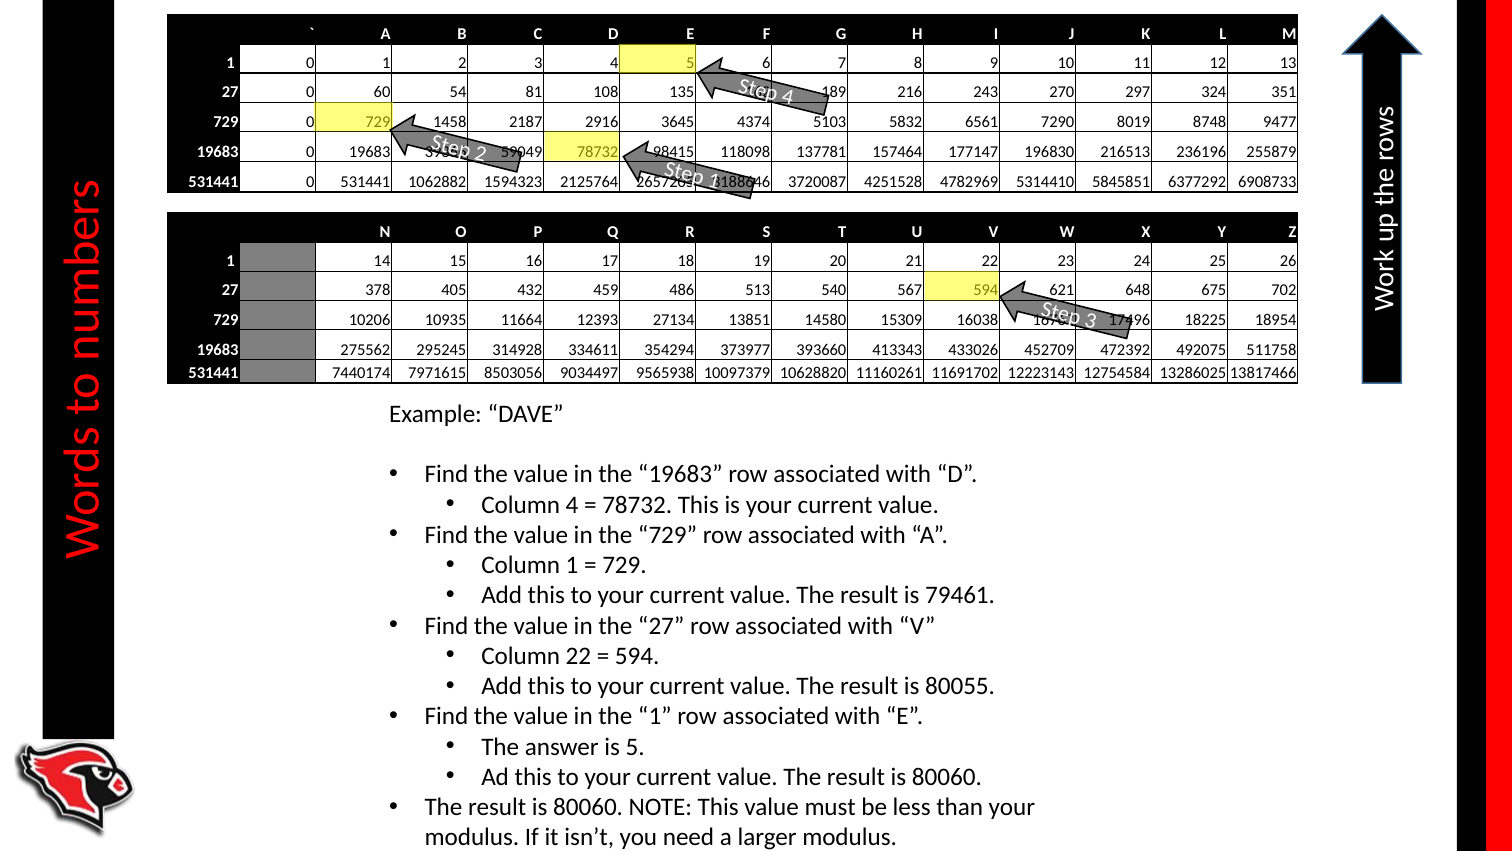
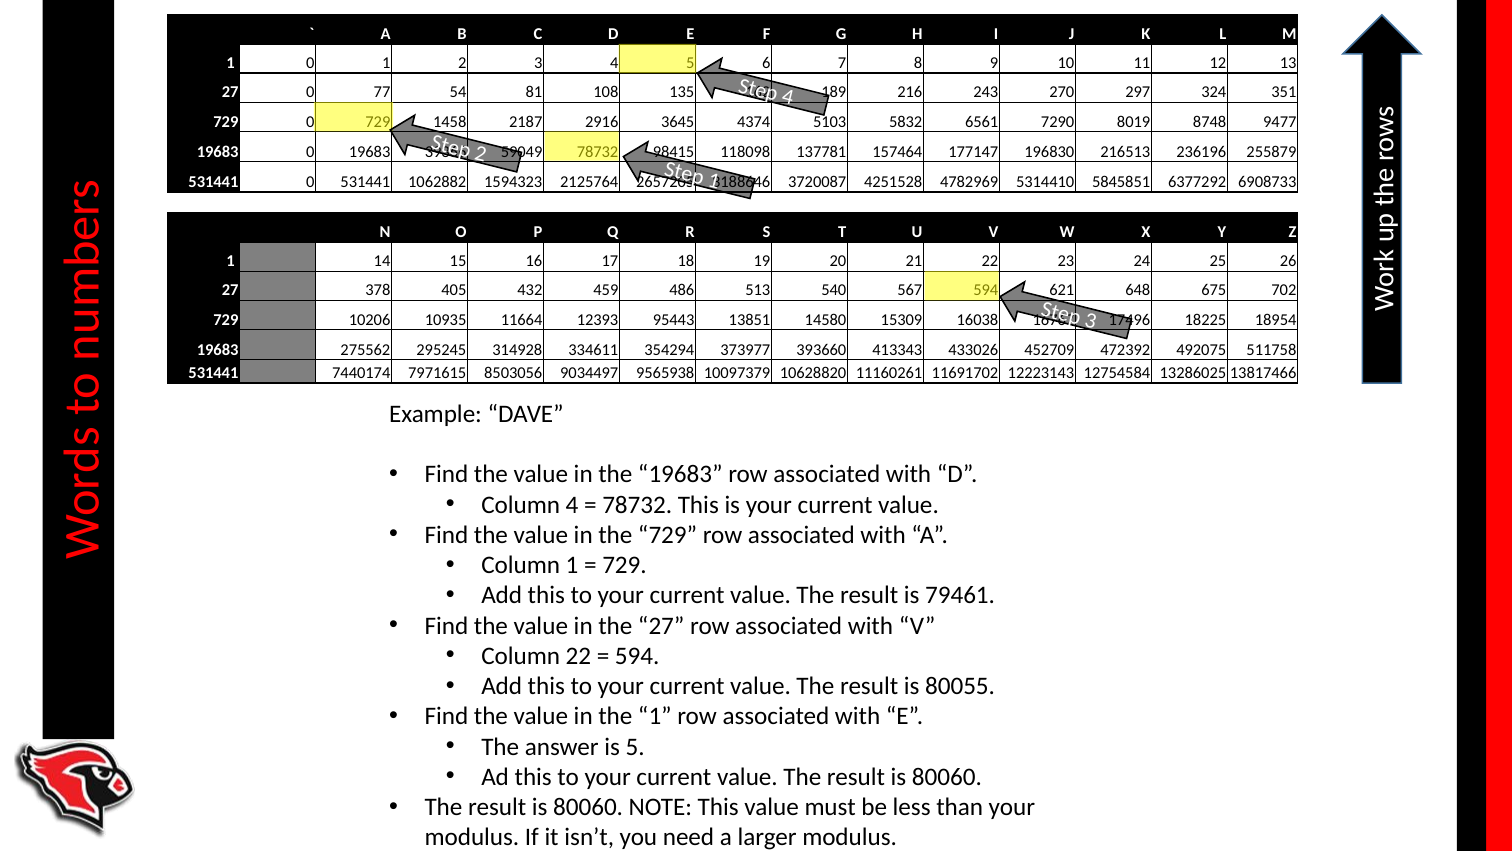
60: 60 -> 77
27134: 27134 -> 95443
